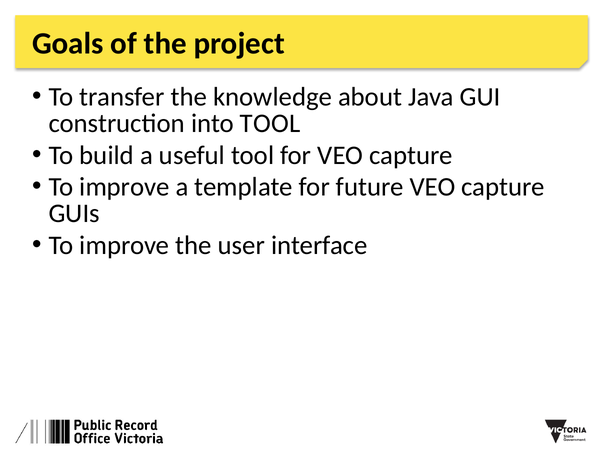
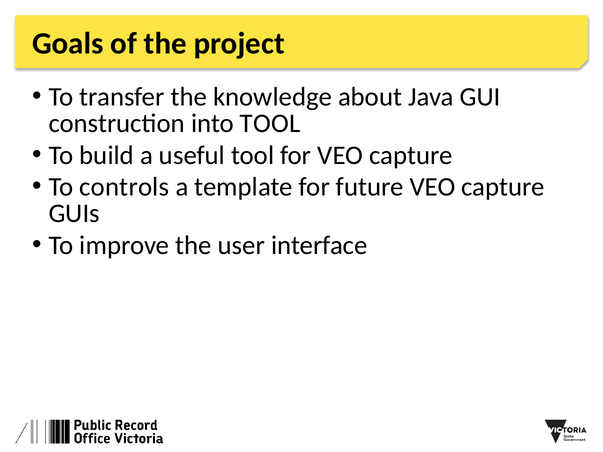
improve at (124, 187): improve -> controls
